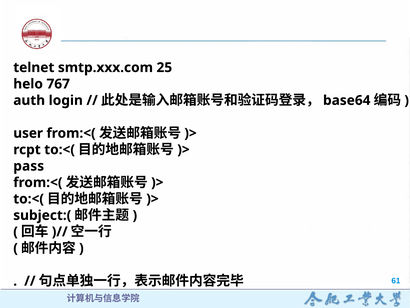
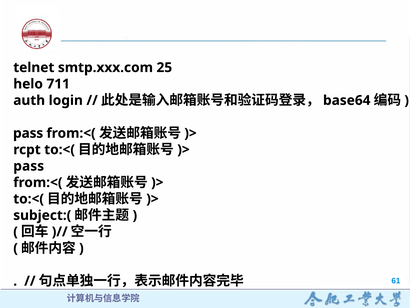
767: 767 -> 711
user at (28, 133): user -> pass
